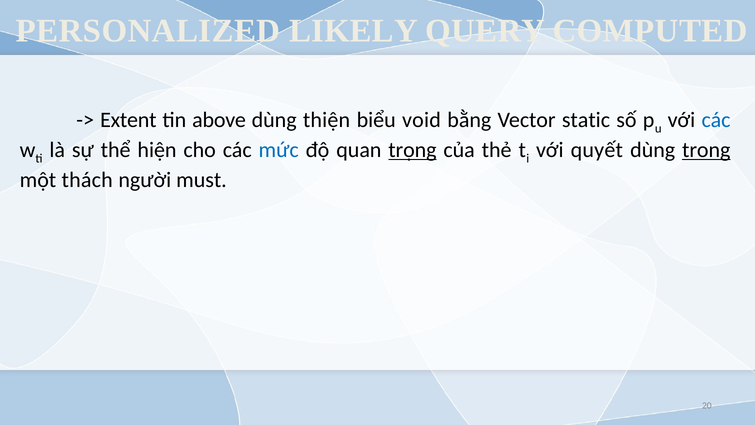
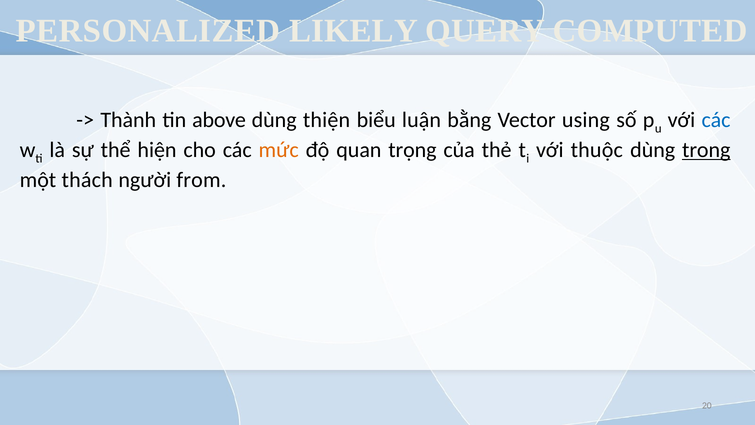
Extent: Extent -> Thành
void: void -> luận
static: static -> using
mức colour: blue -> orange
trọng underline: present -> none
quyết: quyết -> thuộc
must: must -> from
